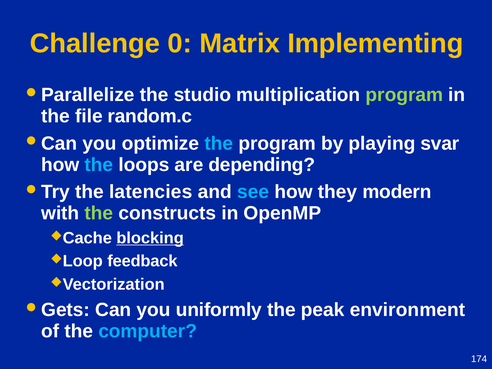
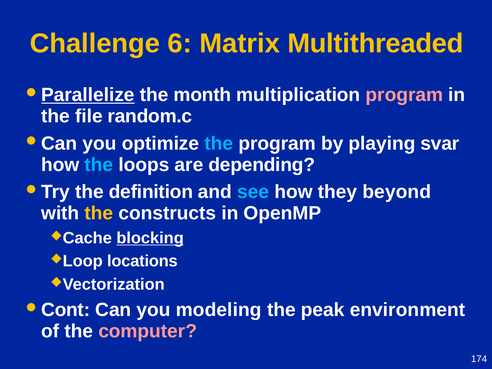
0: 0 -> 6
Implementing: Implementing -> Multithreaded
Parallelize underline: none -> present
studio: studio -> month
program at (404, 95) colour: light green -> pink
latencies: latencies -> definition
modern: modern -> beyond
the at (99, 213) colour: light green -> yellow
feedback: feedback -> locations
Gets: Gets -> Cont
uniformly: uniformly -> modeling
computer colour: light blue -> pink
